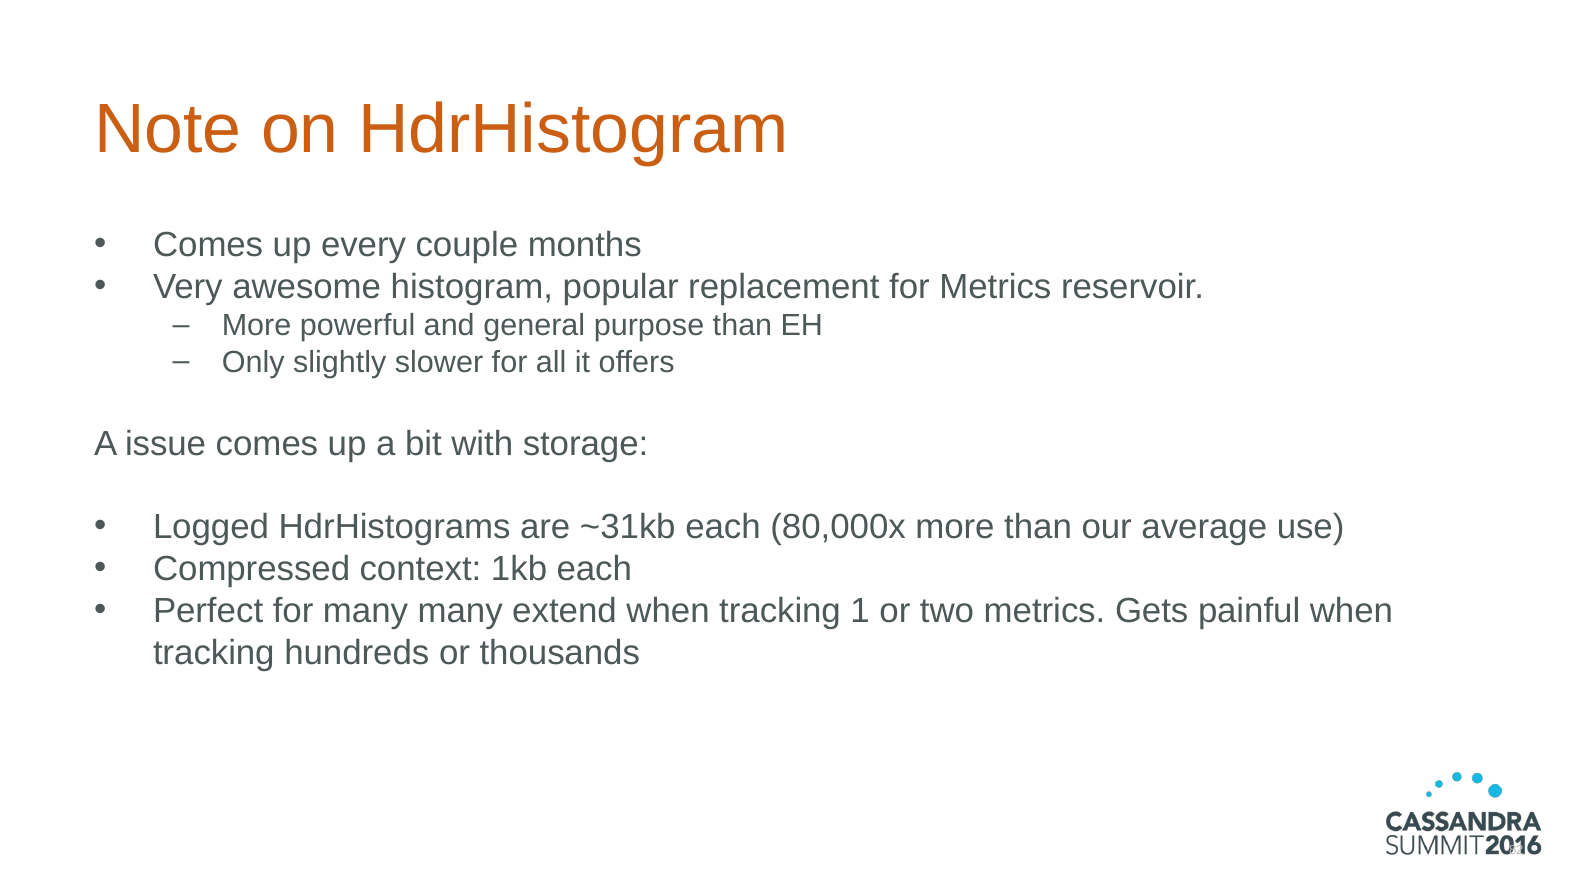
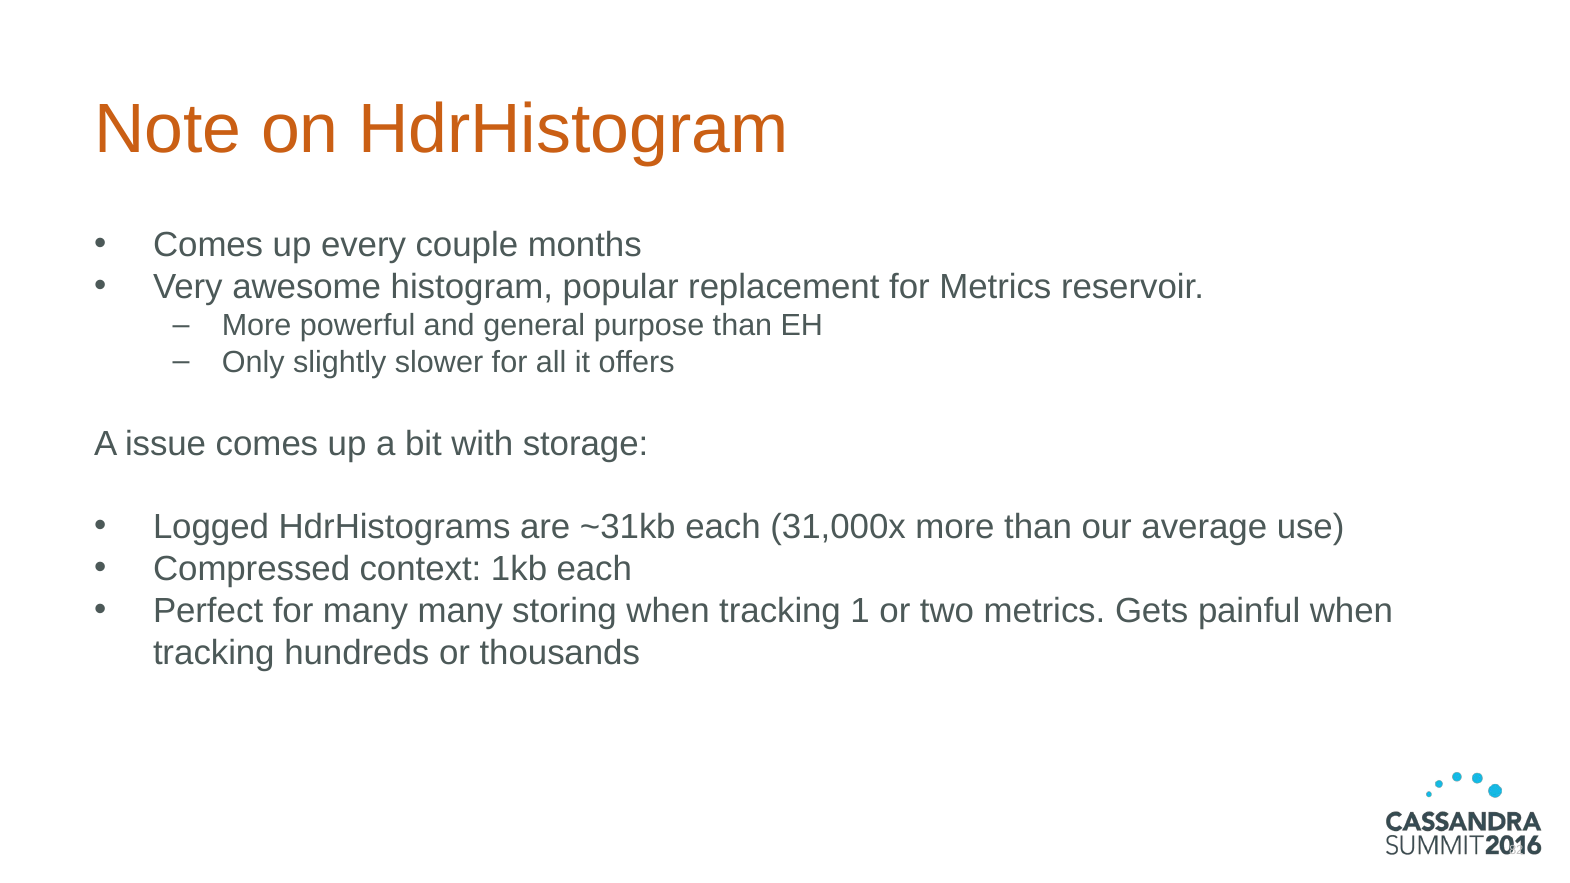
80,000x: 80,000x -> 31,000x
extend: extend -> storing
